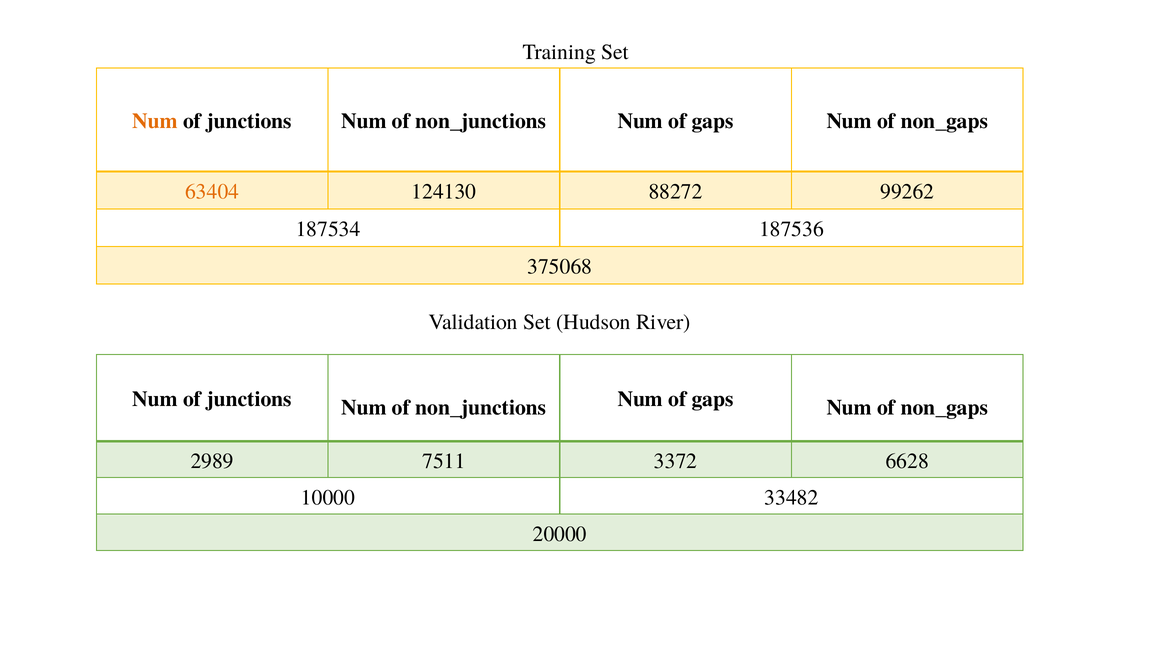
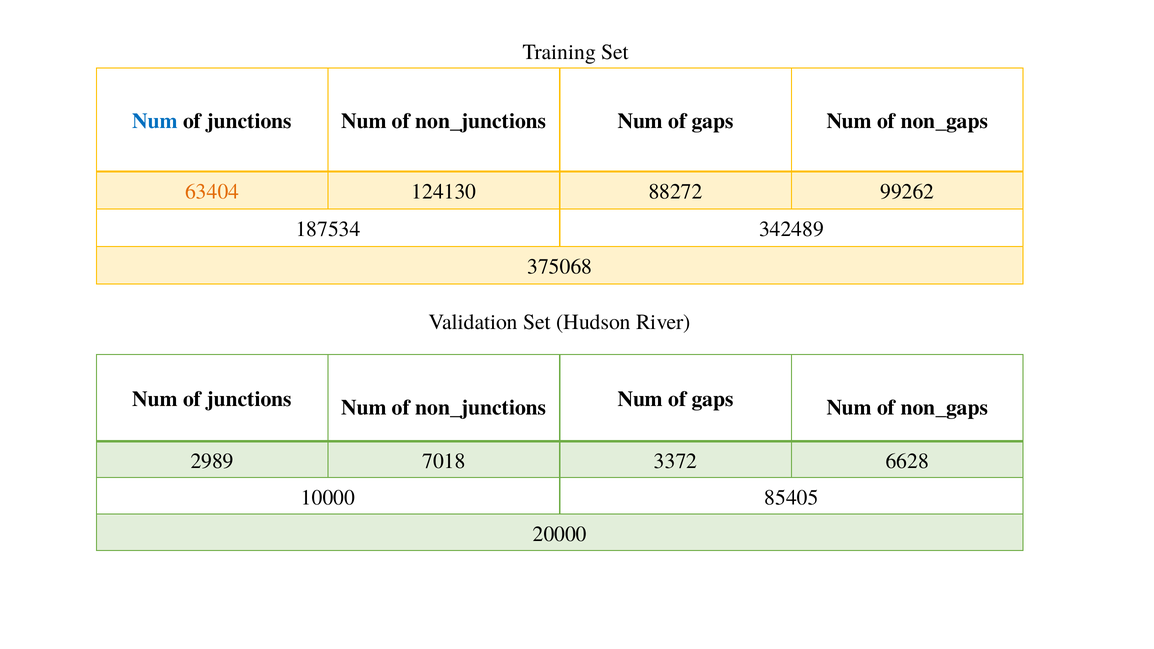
Num at (155, 121) colour: orange -> blue
187536: 187536 -> 342489
7511: 7511 -> 7018
33482: 33482 -> 85405
